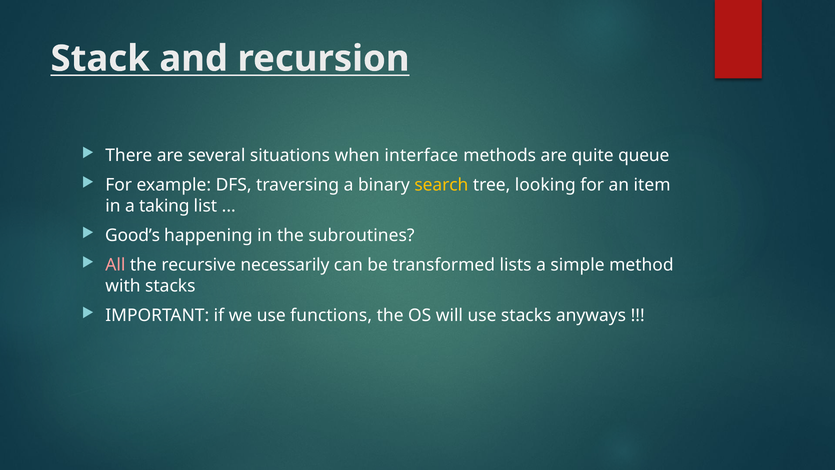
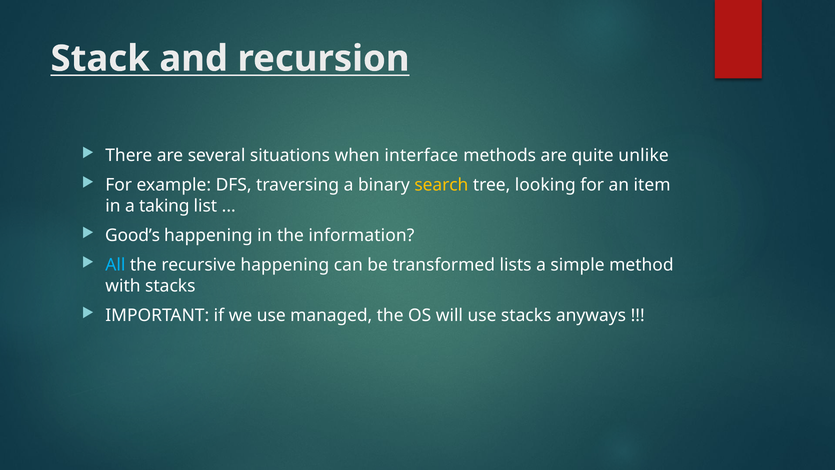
queue: queue -> unlike
subroutines: subroutines -> information
All colour: pink -> light blue
recursive necessarily: necessarily -> happening
functions: functions -> managed
